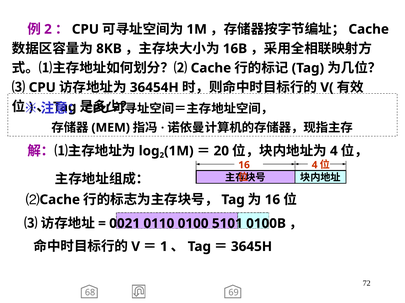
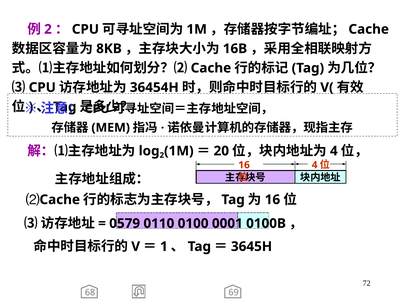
0021: 0021 -> 0579
5101: 5101 -> 0001
